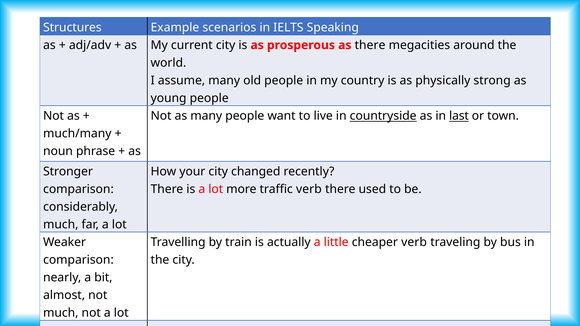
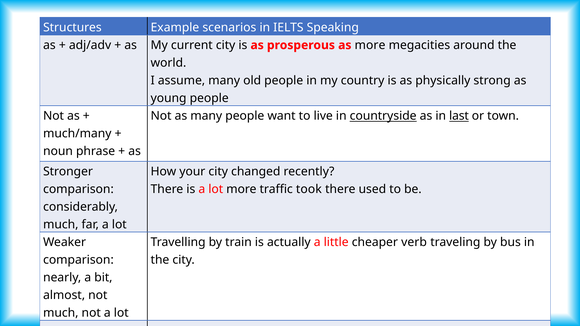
as there: there -> more
traffic verb: verb -> took
